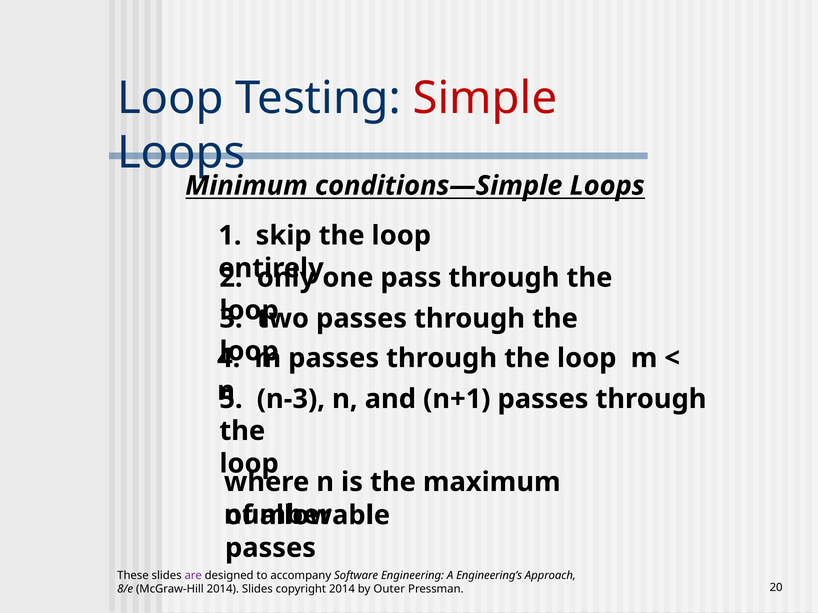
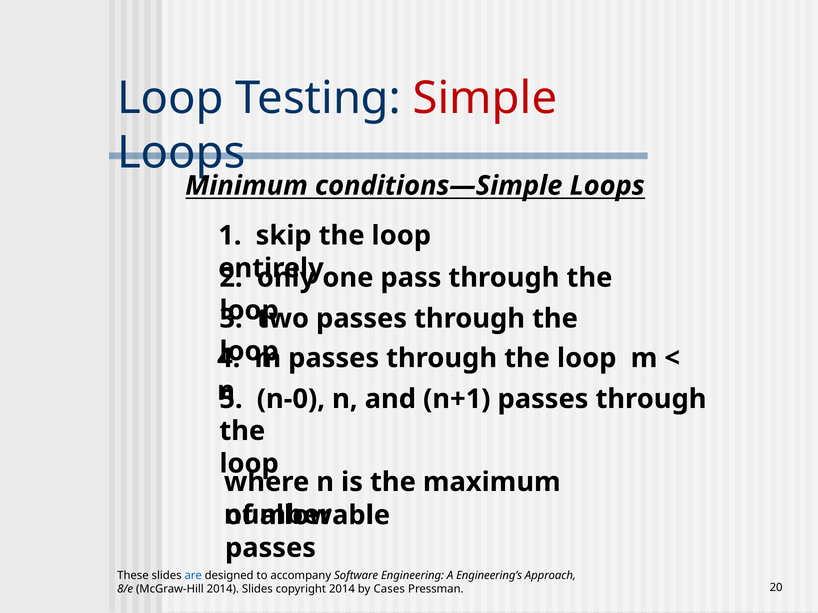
n-3: n-3 -> n-0
are colour: purple -> blue
Outer: Outer -> Cases
